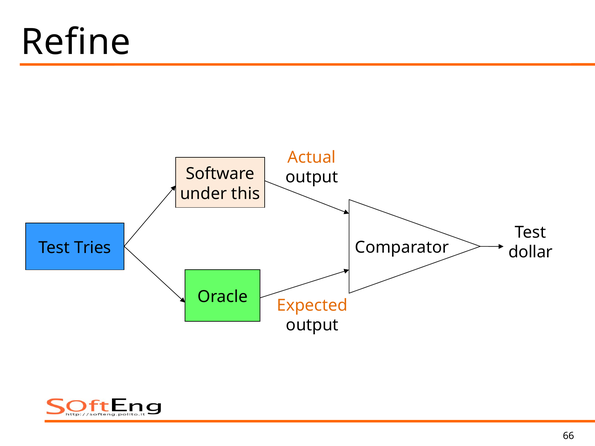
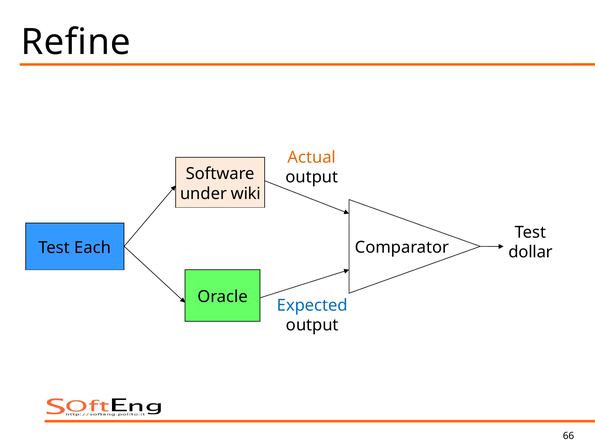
this: this -> wiki
Tries: Tries -> Each
Expected colour: orange -> blue
